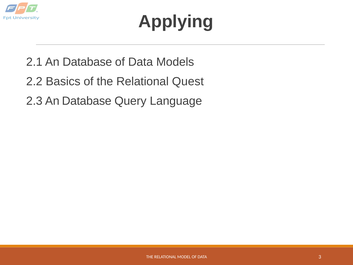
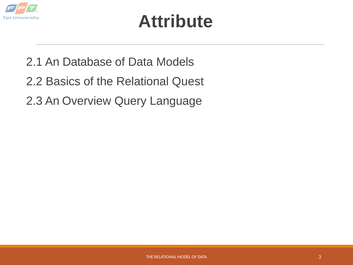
Applying: Applying -> Attribute
2.3 An Database: Database -> Overview
